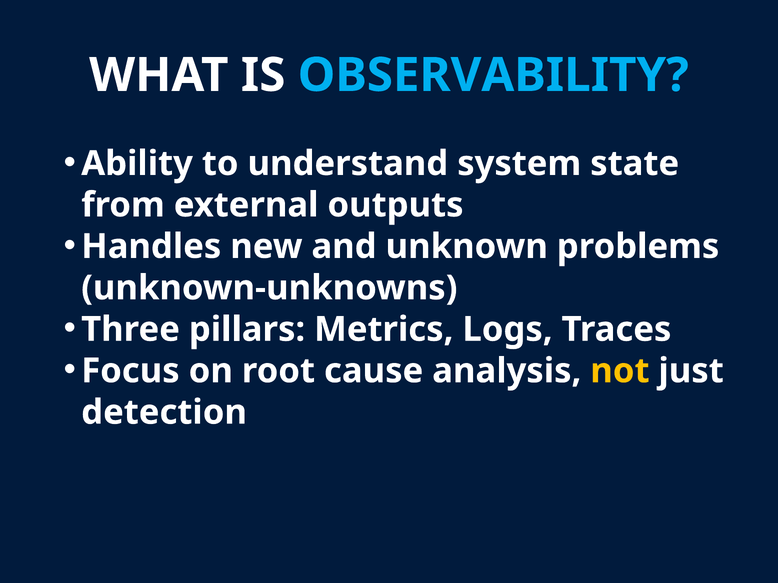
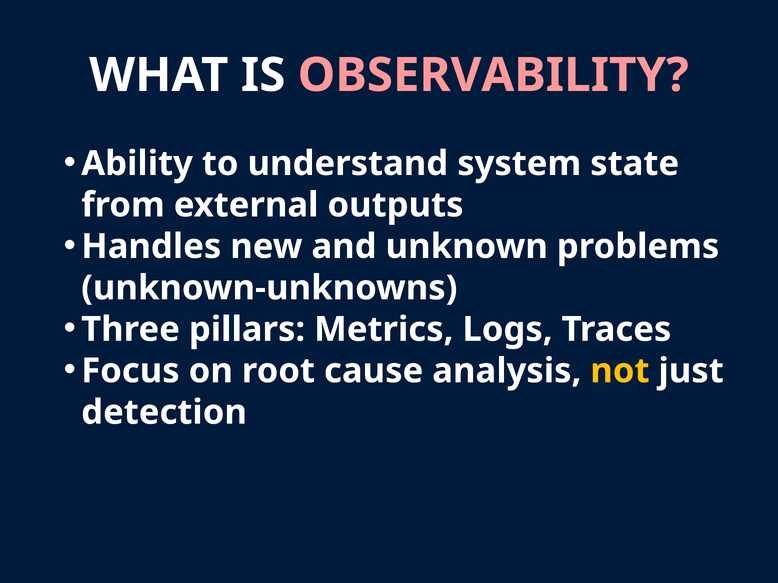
OBSERVABILITY colour: light blue -> pink
